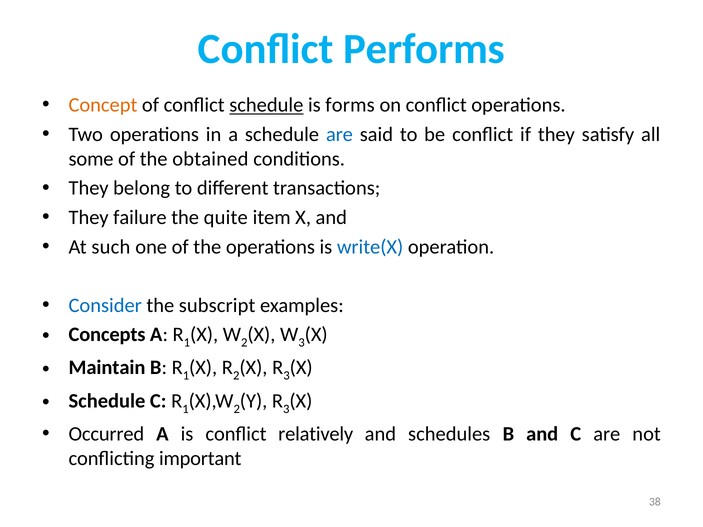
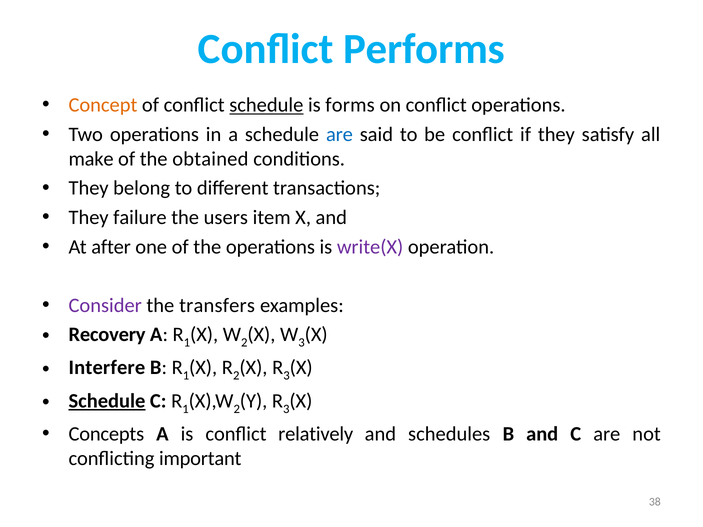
some: some -> make
quite: quite -> users
such: such -> after
write(X colour: blue -> purple
Consider colour: blue -> purple
subscript: subscript -> transfers
Concepts: Concepts -> Recovery
Maintain: Maintain -> Interfere
Schedule at (107, 401) underline: none -> present
Occurred: Occurred -> Concepts
